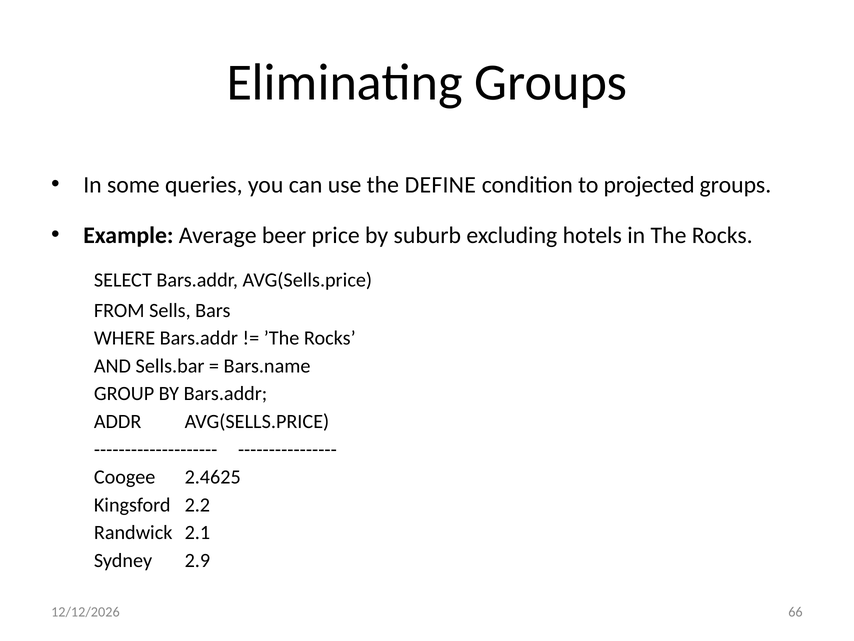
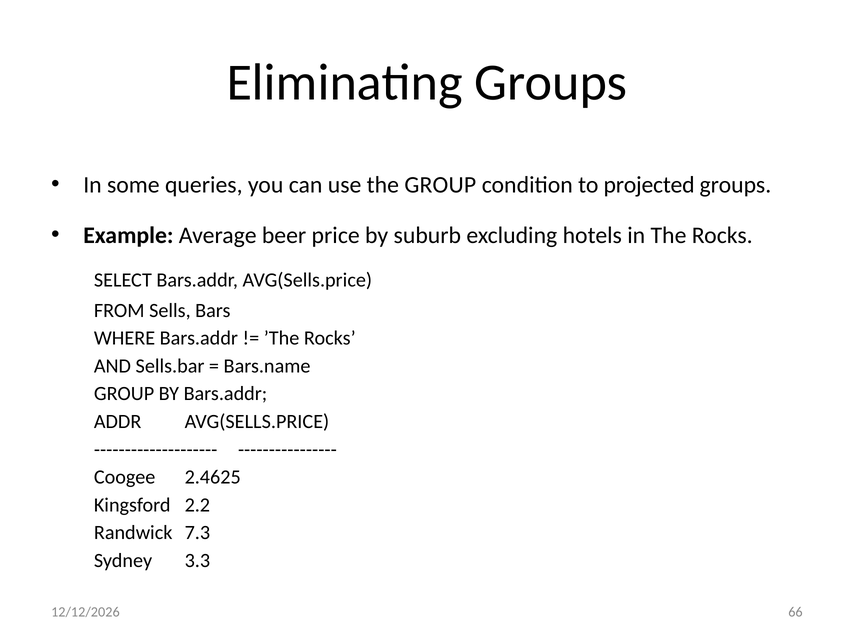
the DEFINE: DEFINE -> GROUP
2.1: 2.1 -> 7.3
2.9: 2.9 -> 3.3
